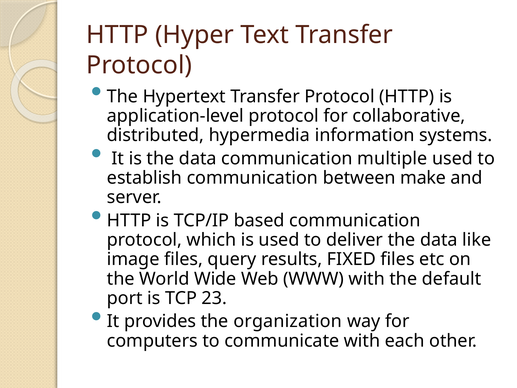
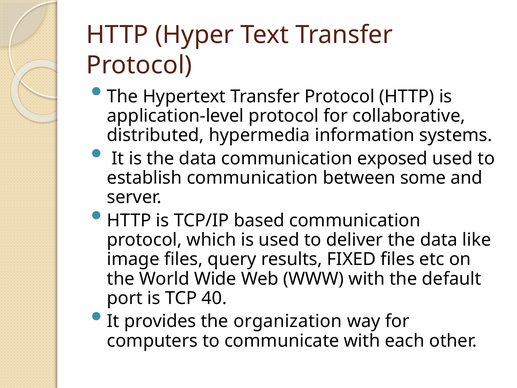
multiple: multiple -> exposed
make: make -> some
23: 23 -> 40
